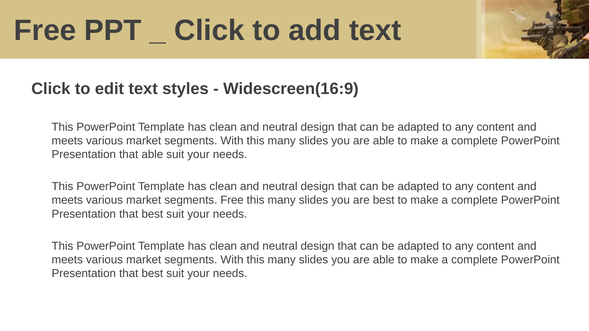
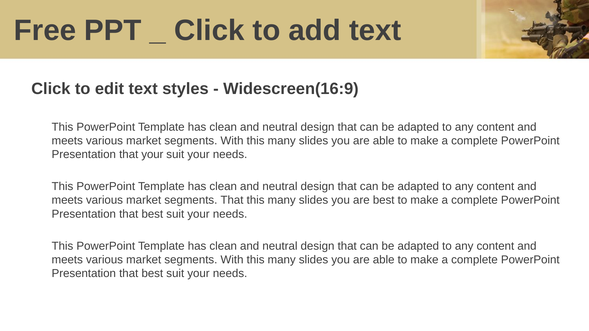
that able: able -> your
segments Free: Free -> That
